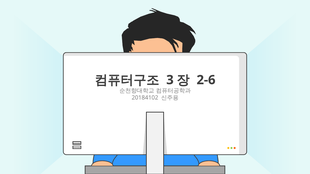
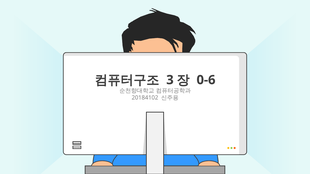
2-6: 2-6 -> 0-6
